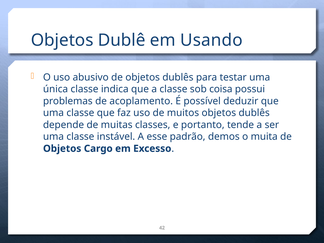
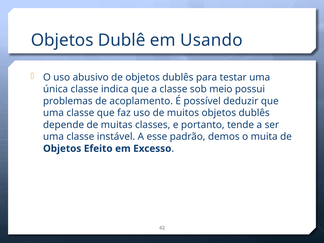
coisa: coisa -> meio
Cargo: Cargo -> Efeito
